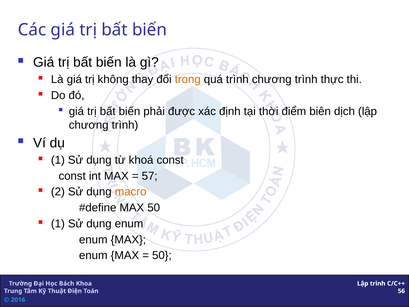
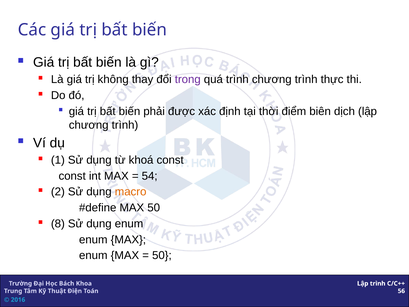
trong colour: orange -> purple
57: 57 -> 54
1 at (58, 224): 1 -> 8
